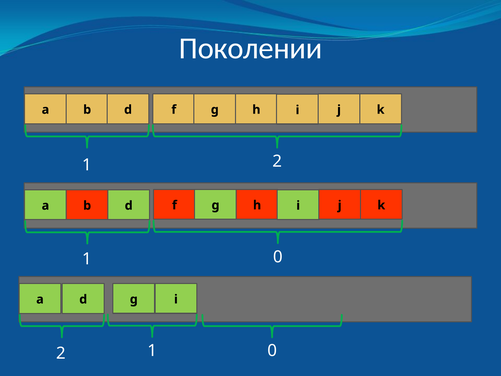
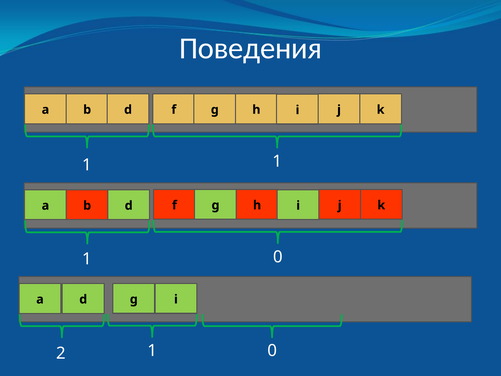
Поколении: Поколении -> Поведения
1 2: 2 -> 1
